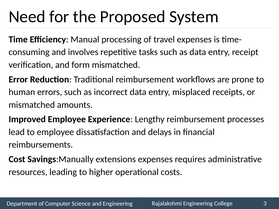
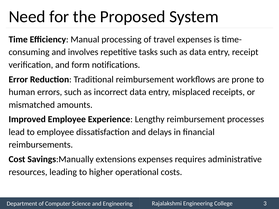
form mismatched: mismatched -> notifications
